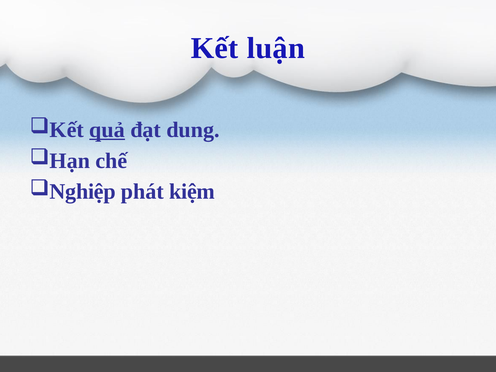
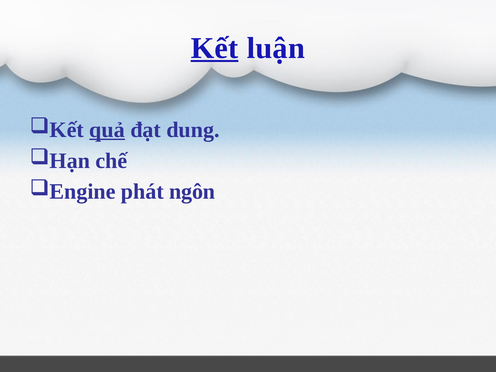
Kết at (214, 48) underline: none -> present
Nghiệp: Nghiệp -> Engine
kiệm: kiệm -> ngôn
